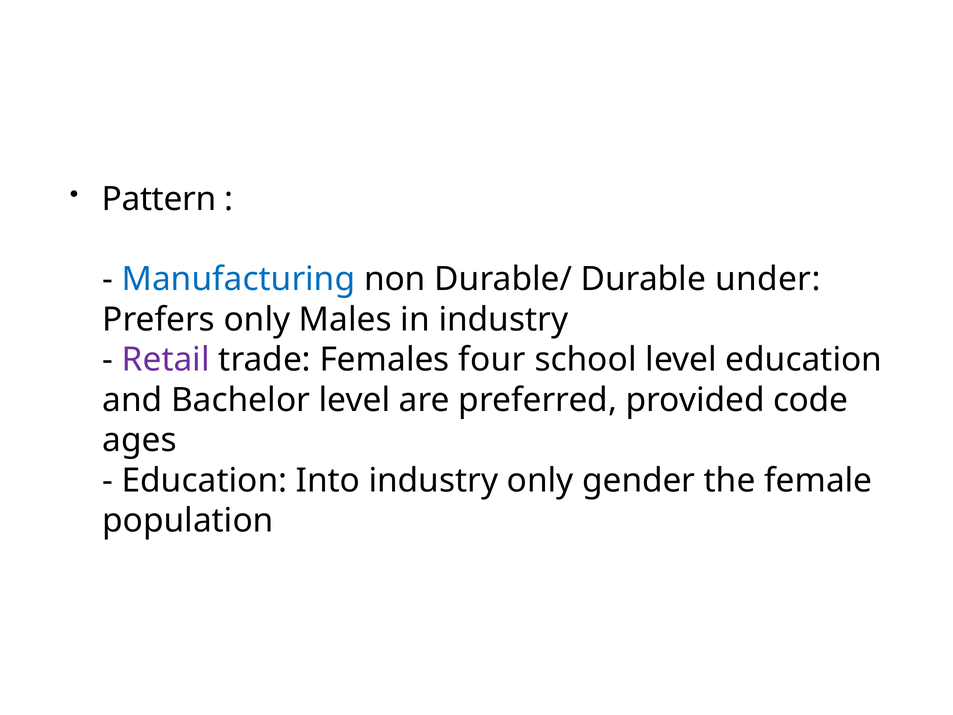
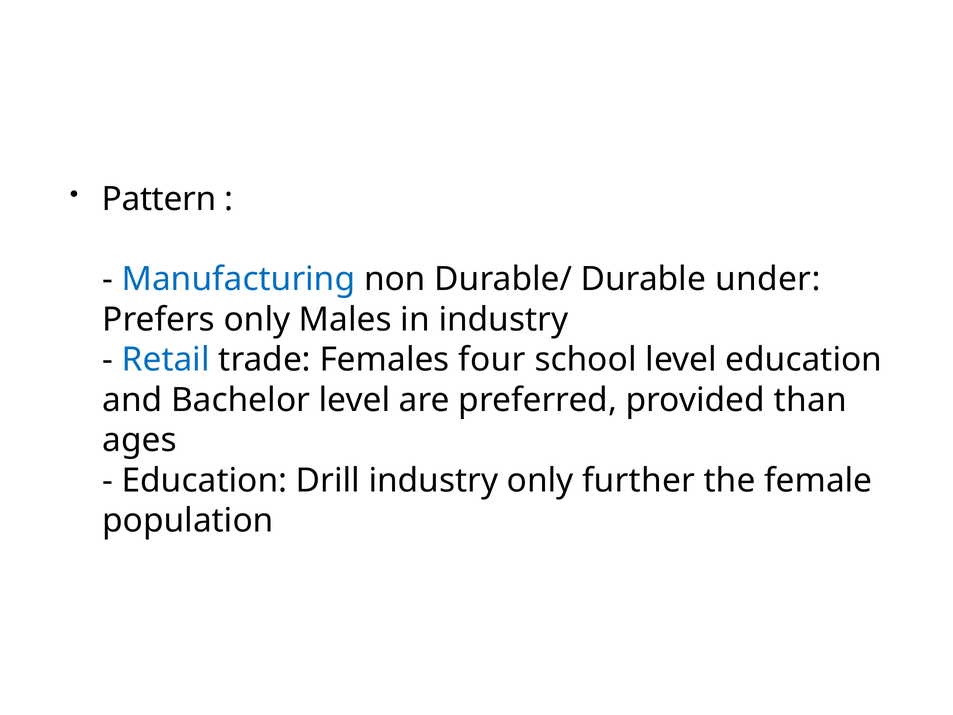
Retail colour: purple -> blue
code: code -> than
Into: Into -> Drill
gender: gender -> further
